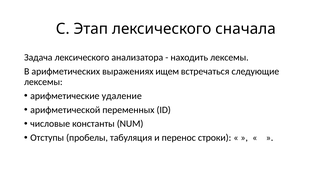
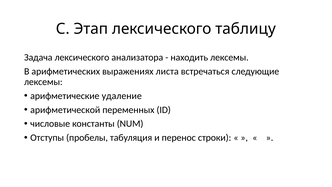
сначала: сначала -> таблицу
ищем: ищем -> листа
